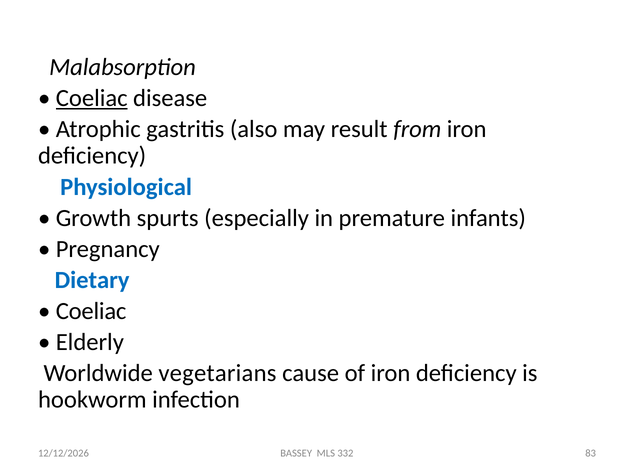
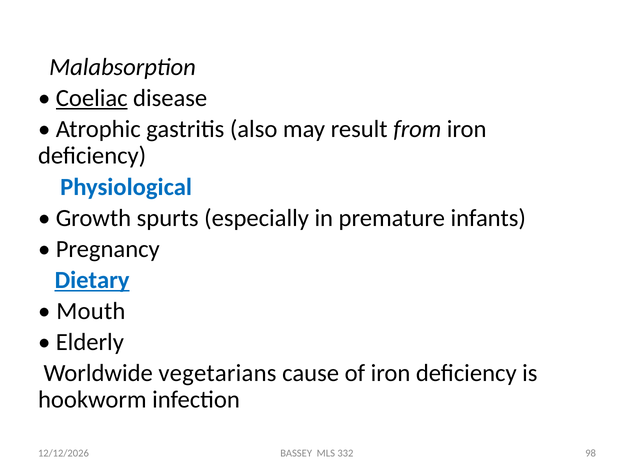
Dietary underline: none -> present
Coeliac at (91, 311): Coeliac -> Mouth
83: 83 -> 98
